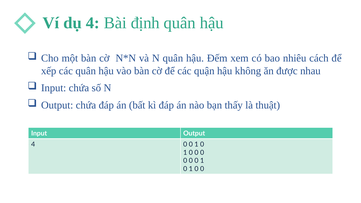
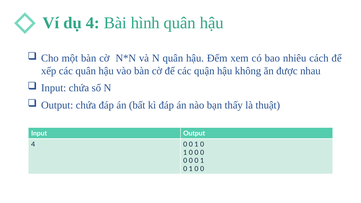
định: định -> hình
